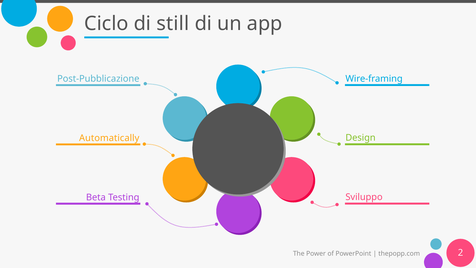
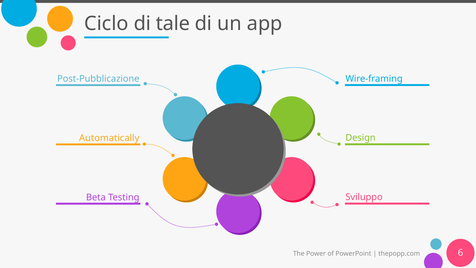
still: still -> tale
2: 2 -> 6
